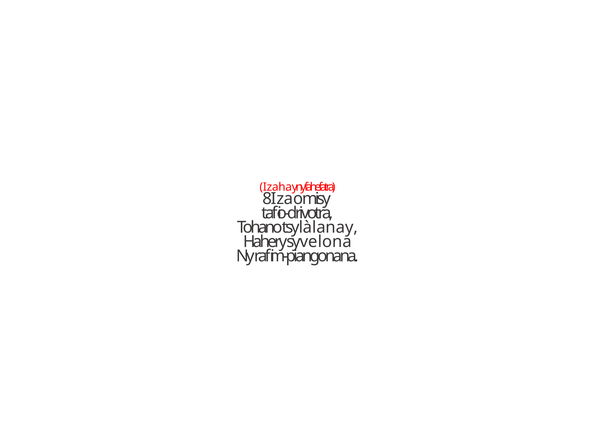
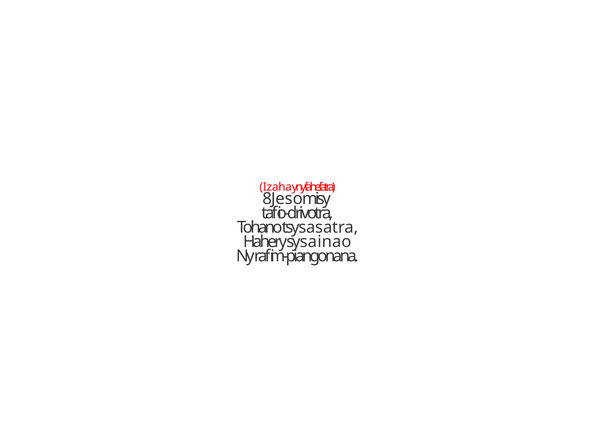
Izao: Izao -> Jeso
làlanay: làlanay -> sasatra
velona: velona -> sainao
